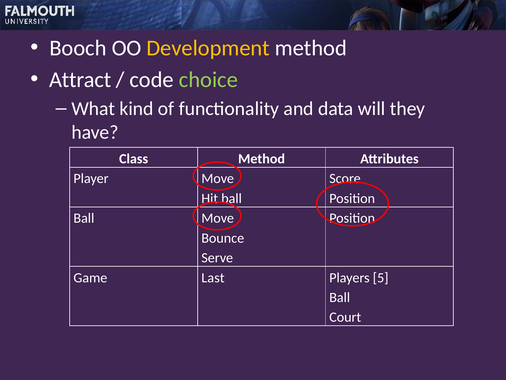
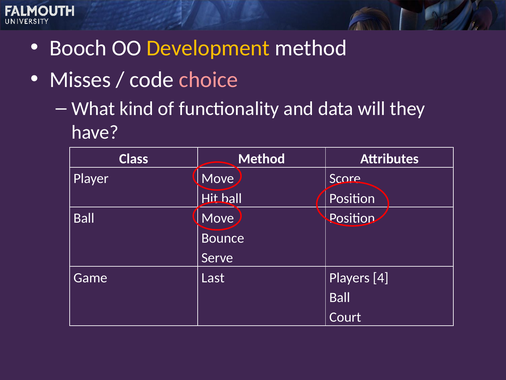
Attract: Attract -> Misses
choice colour: light green -> pink
5: 5 -> 4
